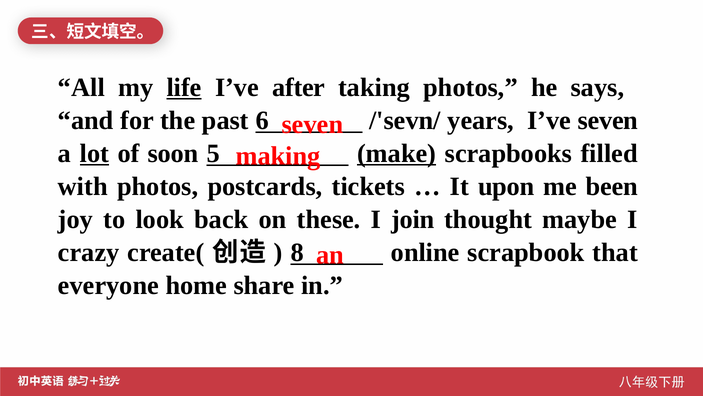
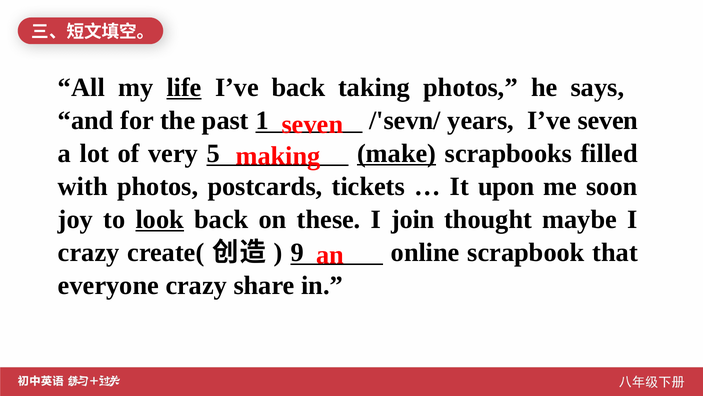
I’ve after: after -> back
6: 6 -> 1
lot underline: present -> none
soon: soon -> very
been: been -> soon
look underline: none -> present
8: 8 -> 9
everyone home: home -> crazy
